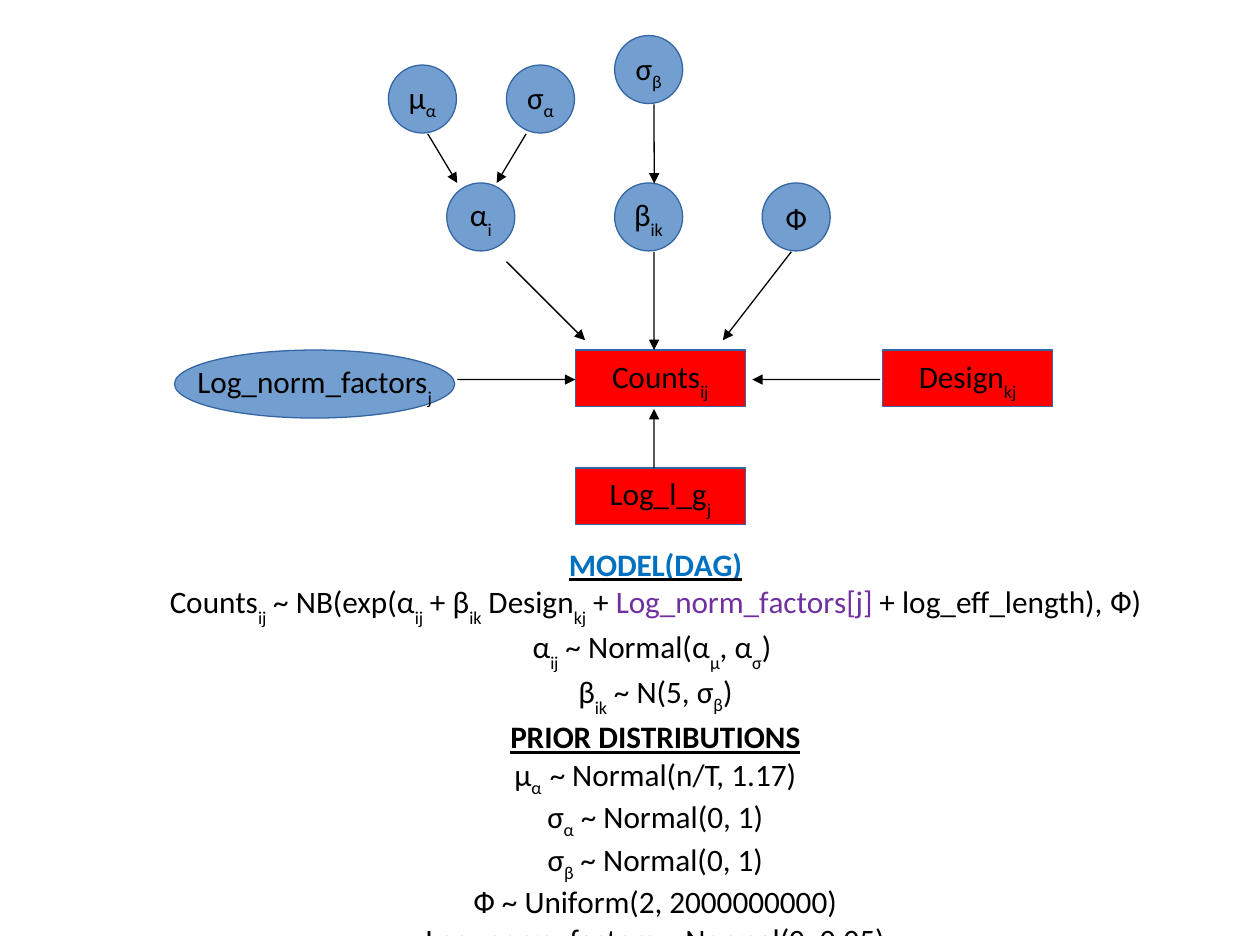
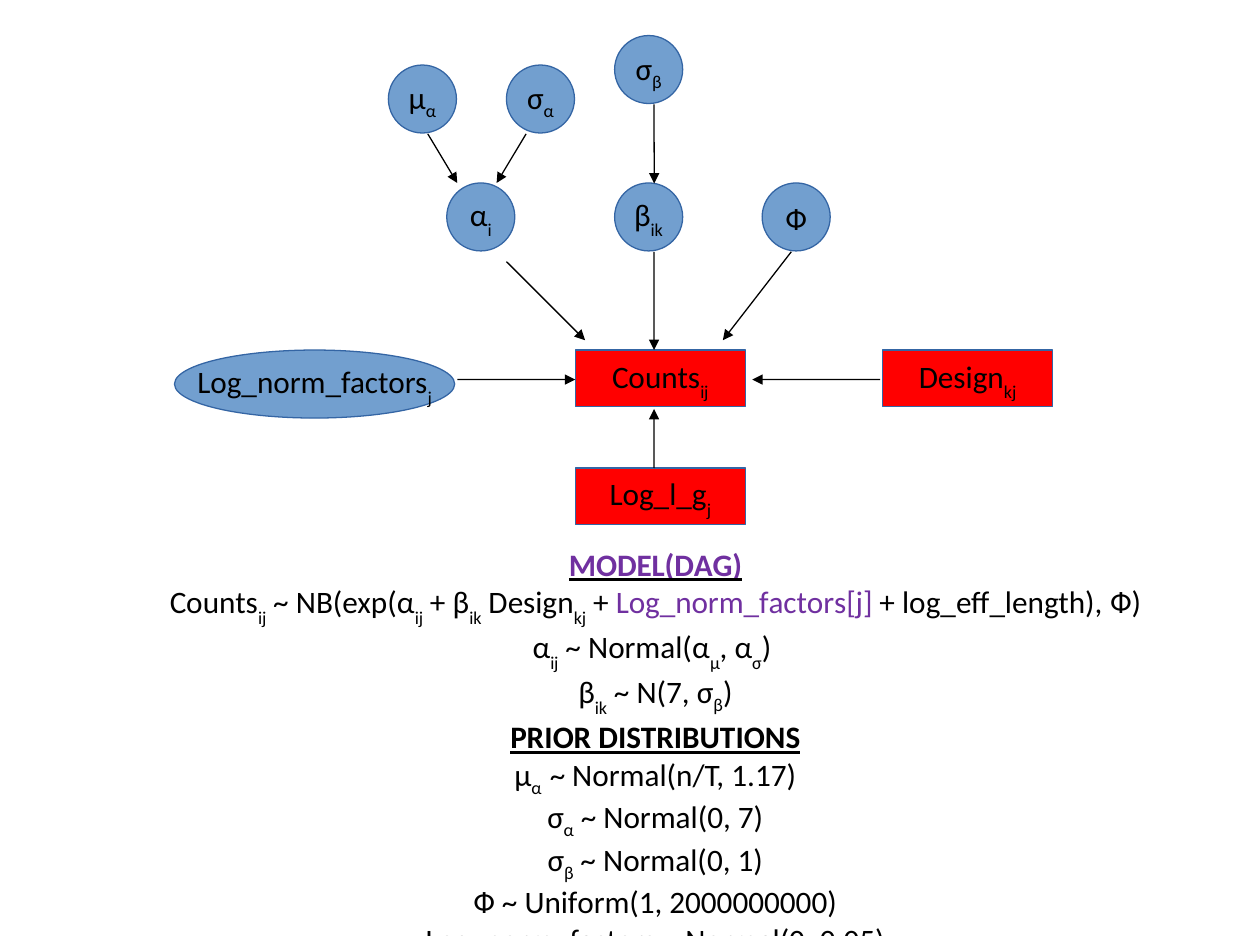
MODEL(DAG colour: blue -> purple
N(5: N(5 -> N(7
1 at (750, 819): 1 -> 7
Uniform(2: Uniform(2 -> Uniform(1
